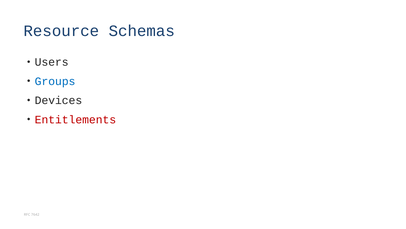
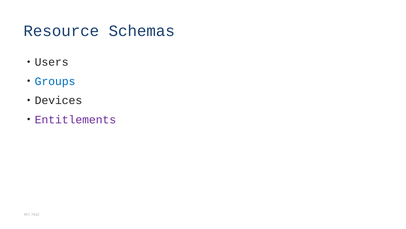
Entitlements colour: red -> purple
